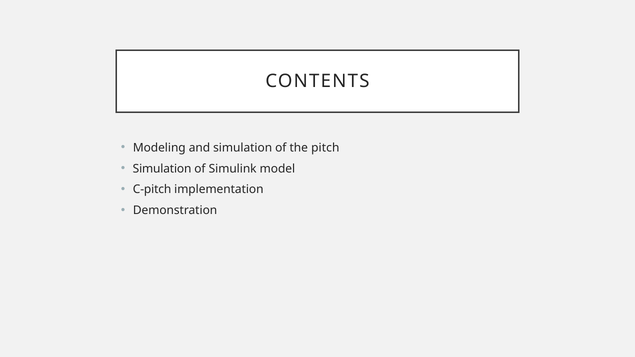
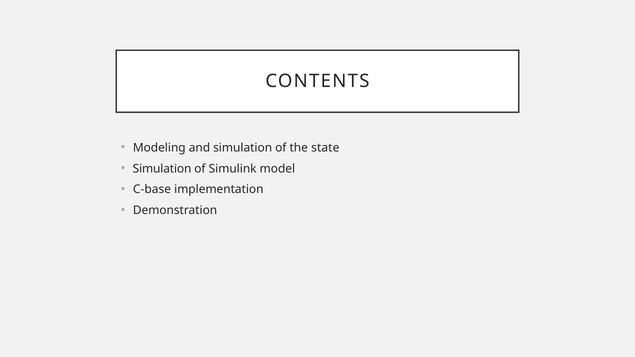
pitch: pitch -> state
C-pitch: C-pitch -> C-base
